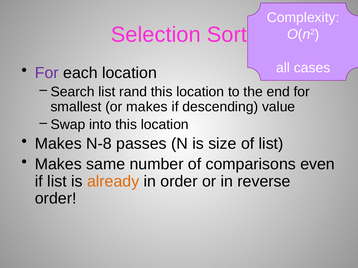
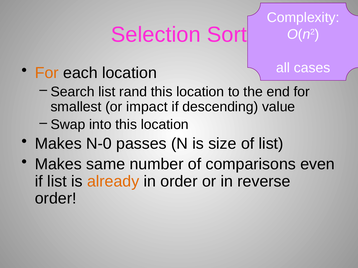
For at (47, 73) colour: purple -> orange
or makes: makes -> impact
N-8: N-8 -> N-0
